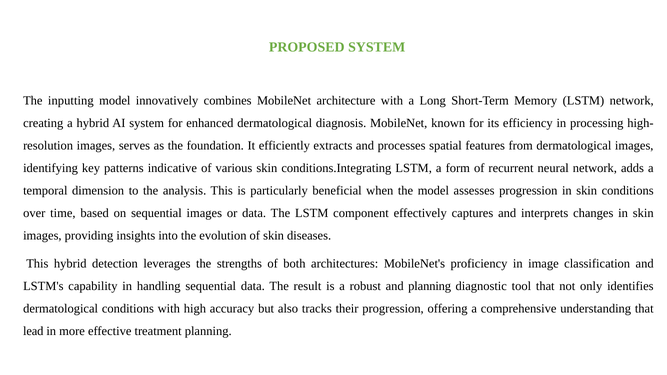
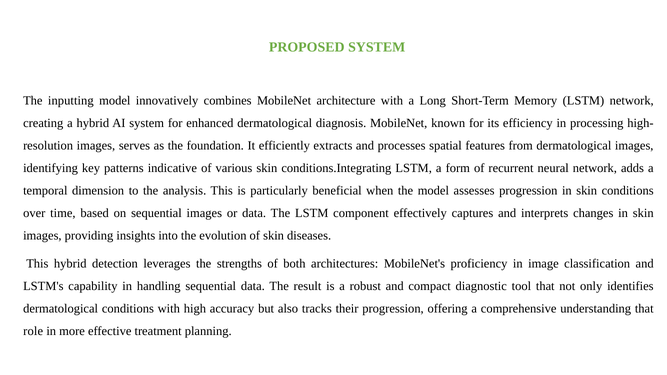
and planning: planning -> compact
lead: lead -> role
